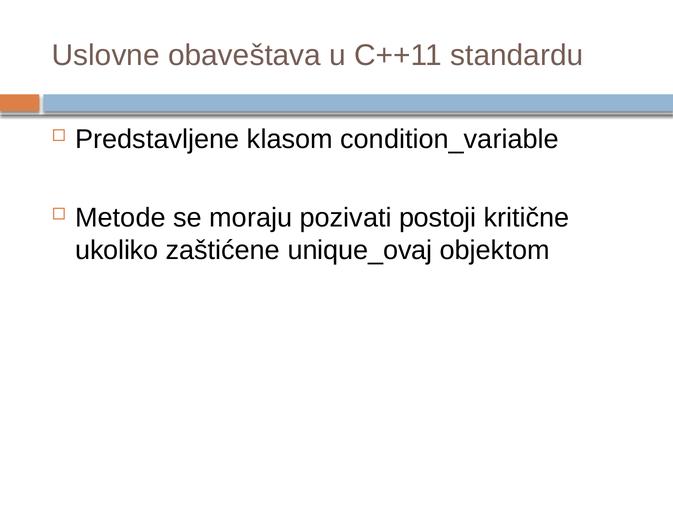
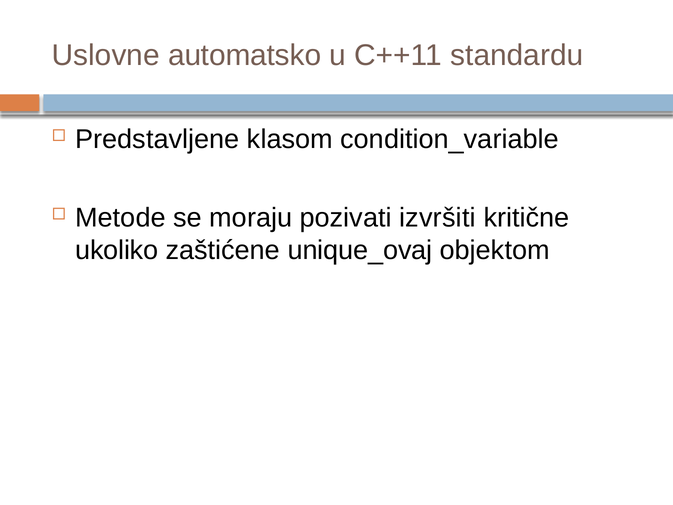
obaveštava: obaveštava -> automatsko
postoji: postoji -> izvršiti
